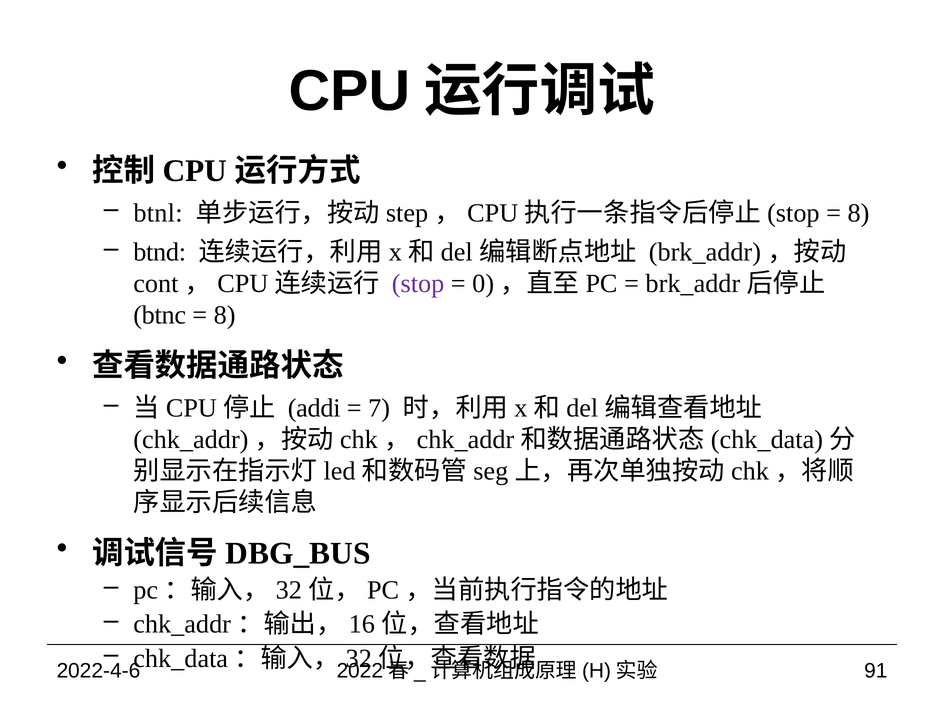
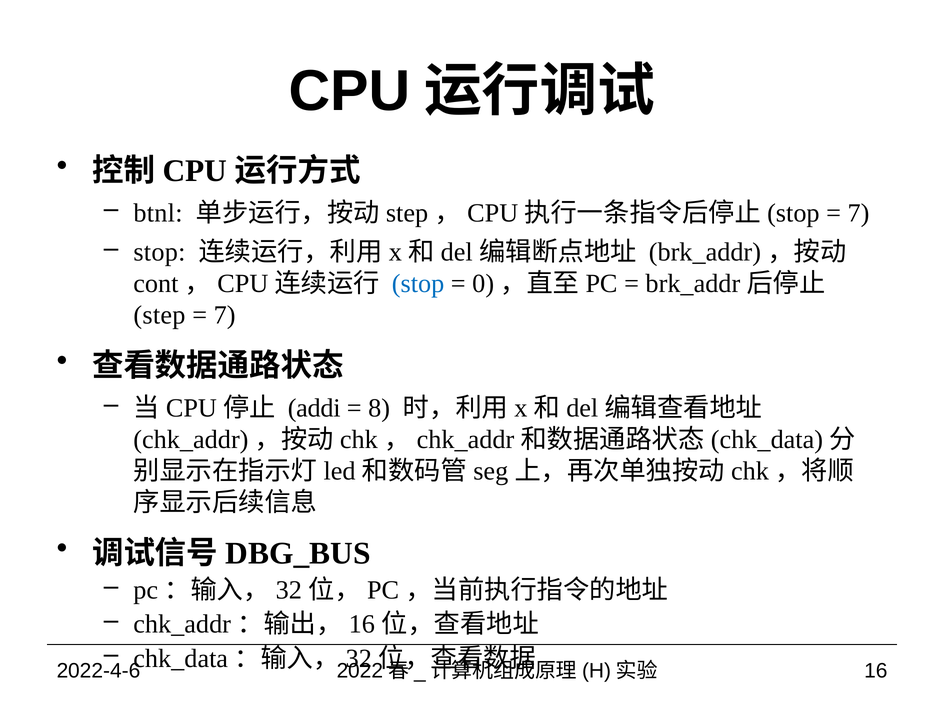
8 at (859, 213): 8 -> 7
btnd at (160, 252): btnd -> stop
stop at (418, 284) colour: purple -> blue
btnc: btnc -> step
8 at (225, 315): 8 -> 7
7: 7 -> 8
91: 91 -> 16
